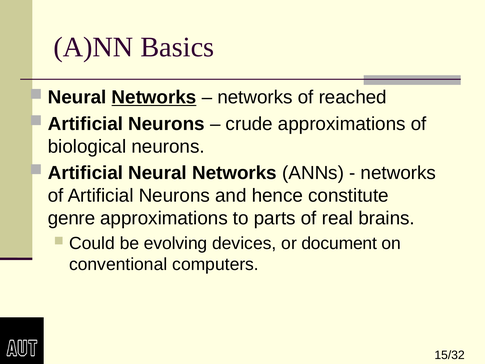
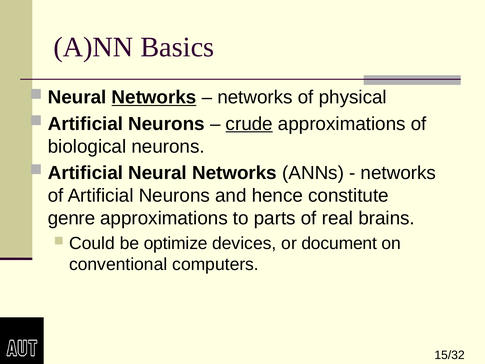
reached: reached -> physical
crude underline: none -> present
evolving: evolving -> optimize
